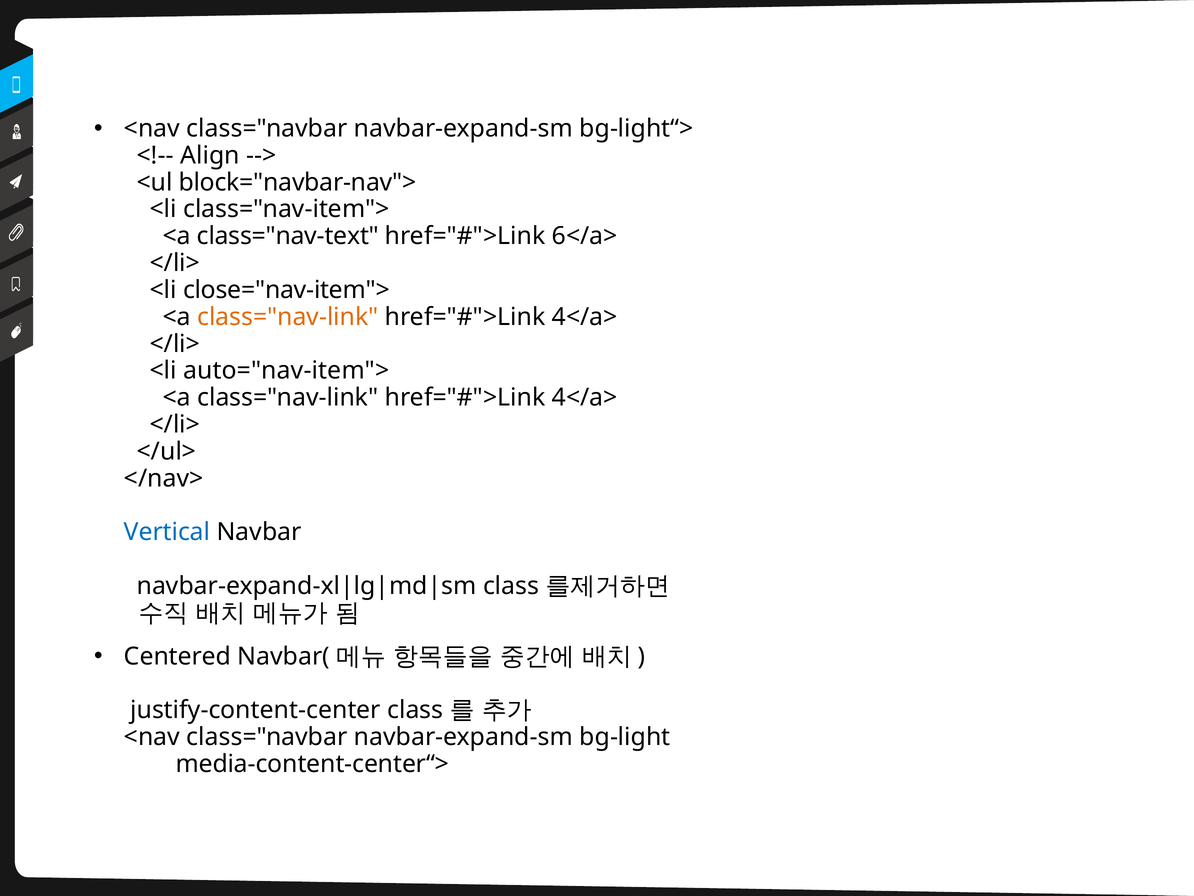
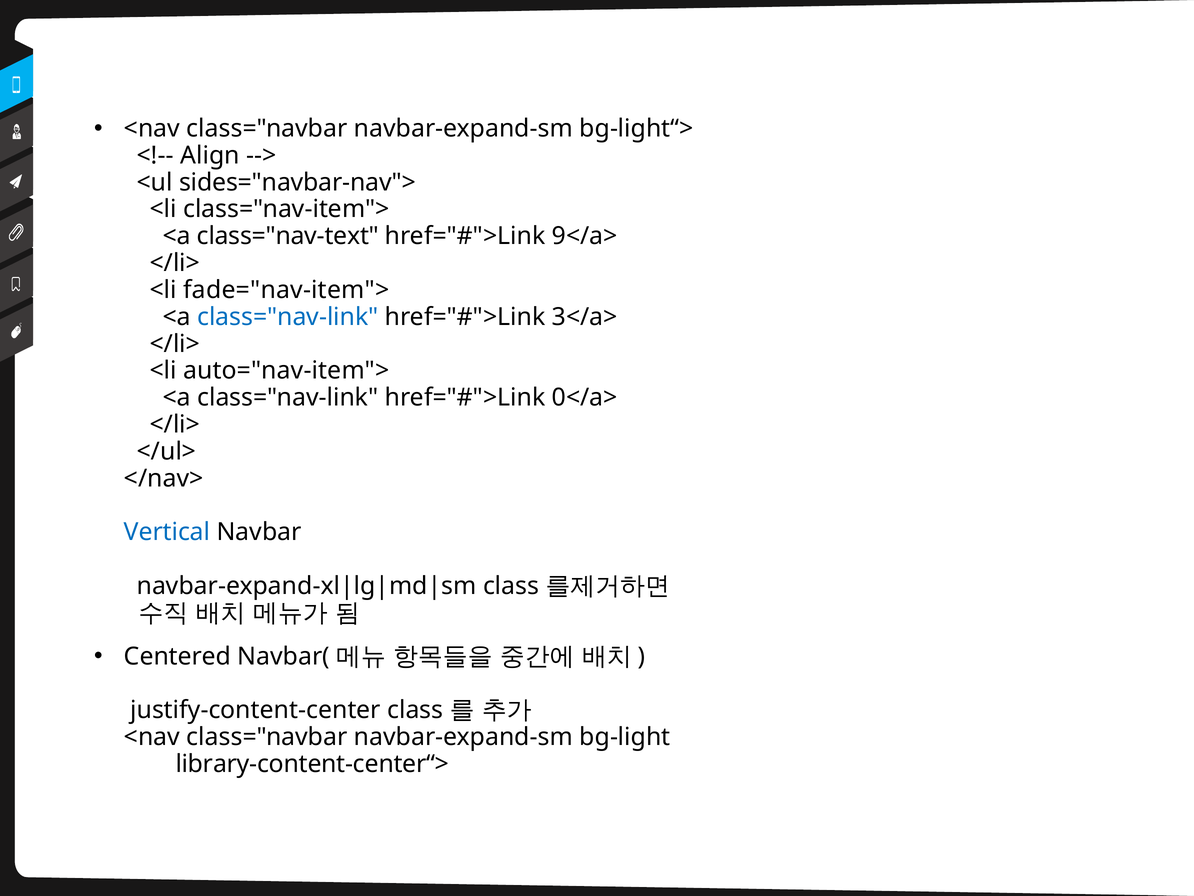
block="navbar-nav">: block="navbar-nav"> -> sides="navbar-nav">
6</a>: 6</a> -> 9</a>
close="nav-item">: close="nav-item"> -> fade="nav-item">
class="nav-link at (288, 317) colour: orange -> blue
4</a> at (585, 317): 4</a> -> 3</a>
4</a> at (585, 397): 4</a> -> 0</a>
media-content-center“>: media-content-center“> -> library-content-center“>
